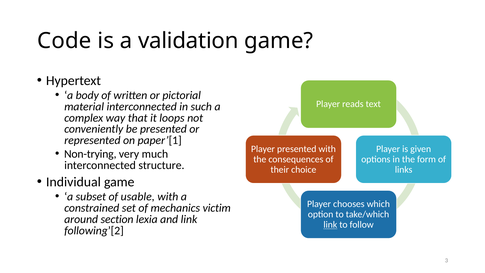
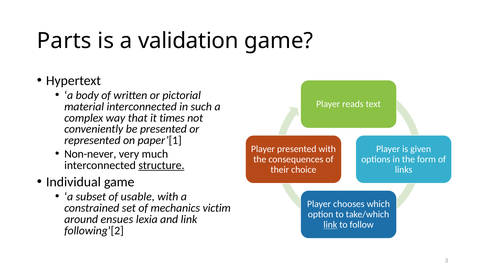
Code: Code -> Parts
loops: loops -> times
Non-trying: Non-trying -> Non-never
structure underline: none -> present
section: section -> ensues
